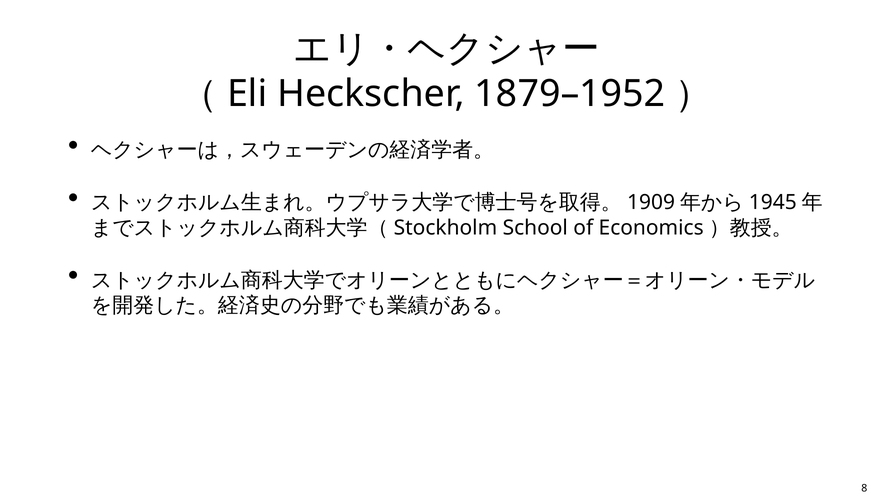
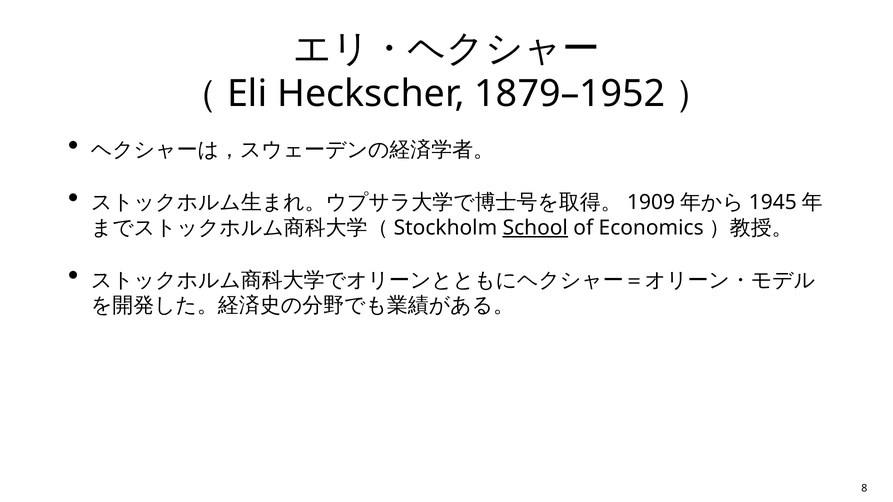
School underline: none -> present
